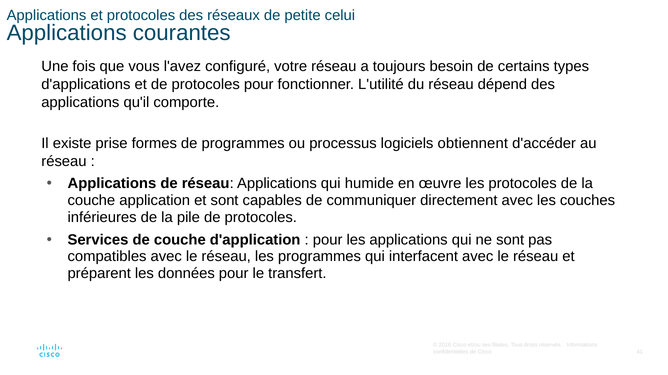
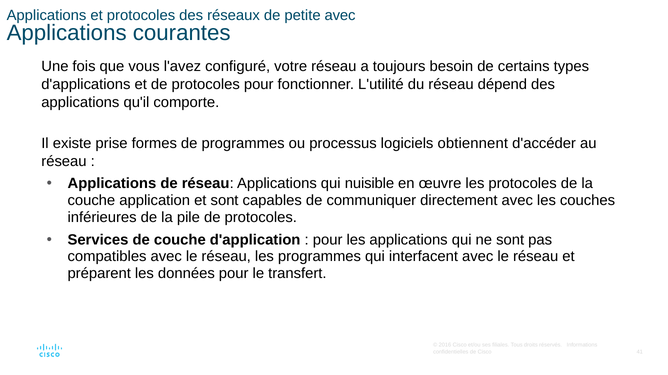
petite celui: celui -> avec
humide: humide -> nuisible
